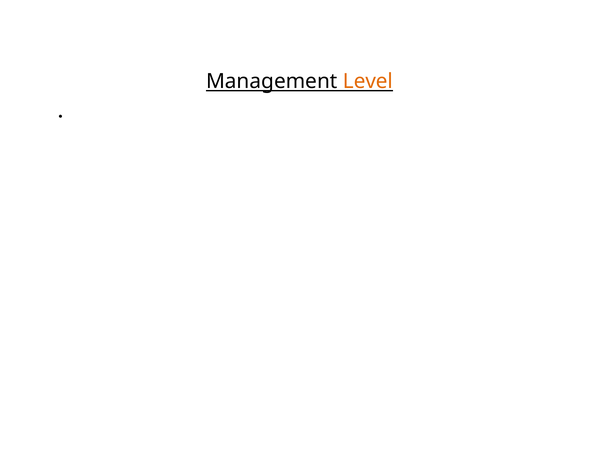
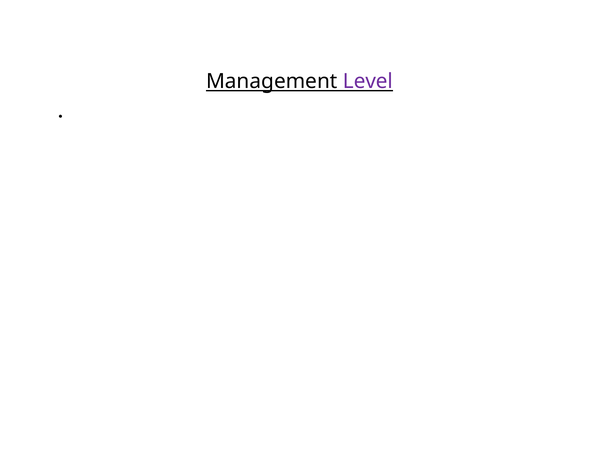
Level colour: orange -> purple
